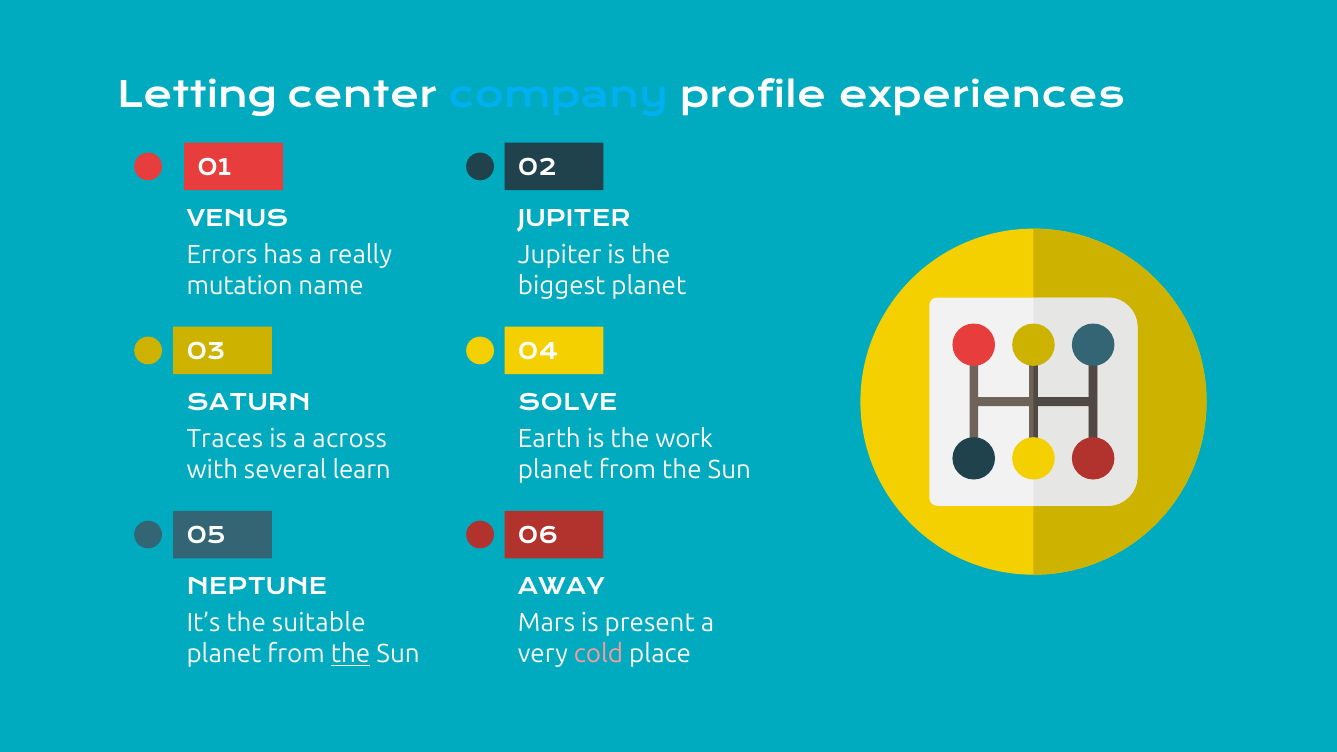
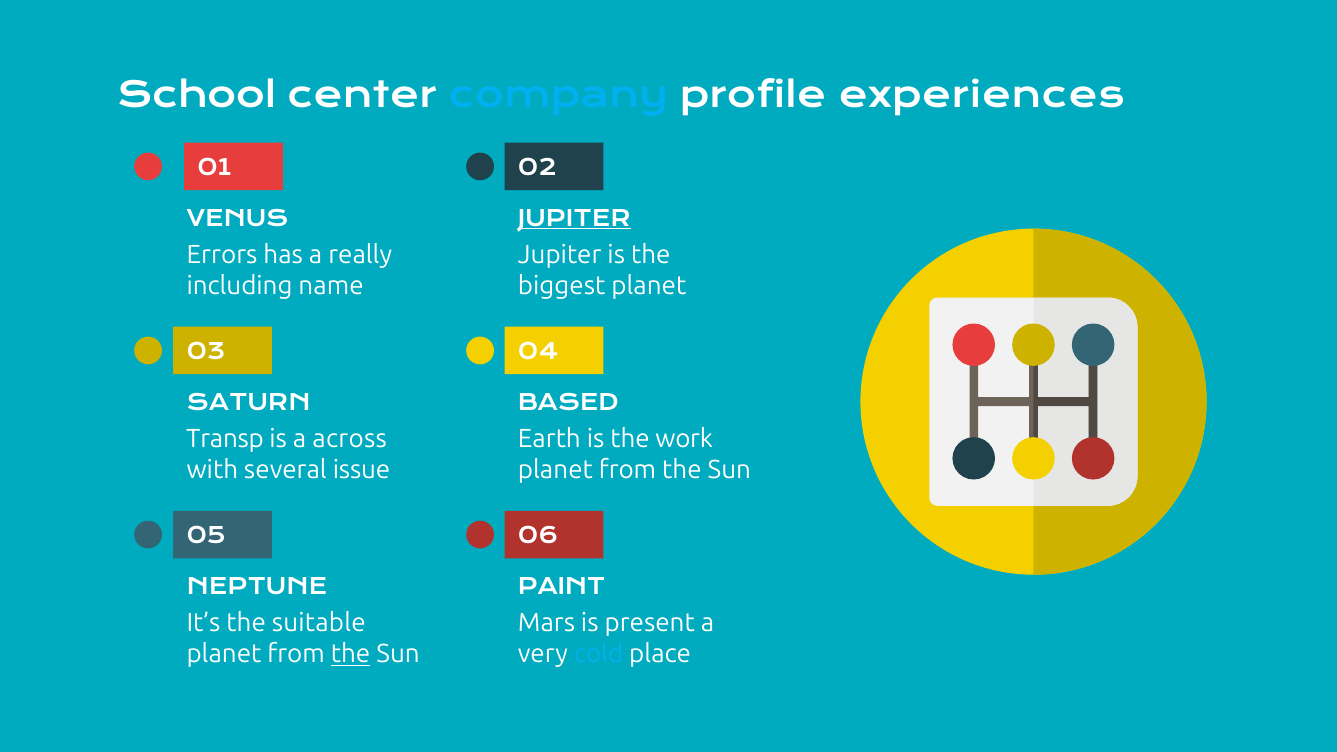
Letting: Letting -> School
JUPITER at (574, 219) underline: none -> present
mutation: mutation -> including
SOLVE: SOLVE -> BASED
Traces: Traces -> Transp
learn: learn -> issue
AWAY: AWAY -> PAINT
cold colour: pink -> light blue
